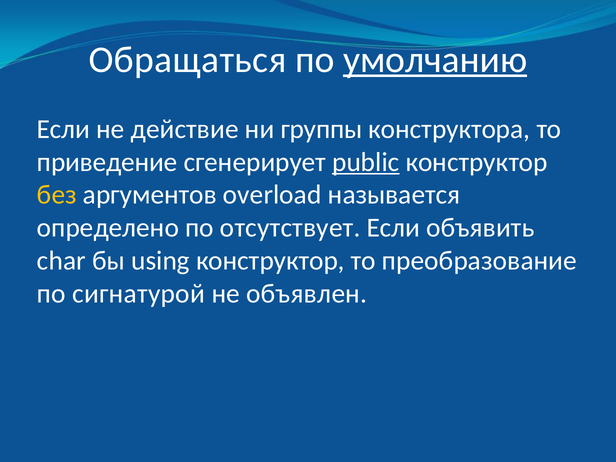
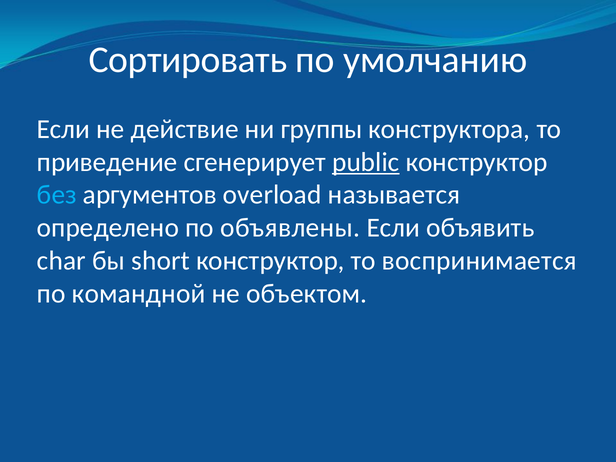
Обращаться: Обращаться -> Сортировать
умолчанию underline: present -> none
без colour: yellow -> light blue
отсутствует: отсутствует -> объявлены
using: using -> short
преобразование: преобразование -> воспринимается
сигнатурой: сигнатурой -> командной
объявлен: объявлен -> объектом
